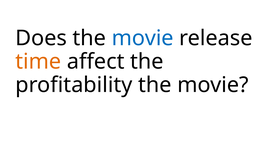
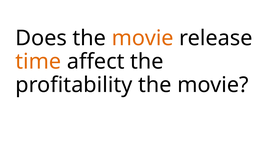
movie at (143, 38) colour: blue -> orange
